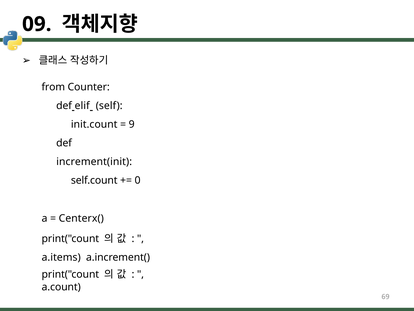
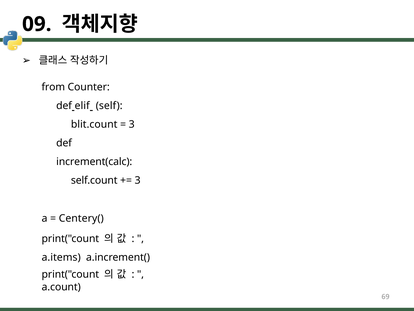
init.count: init.count -> blit.count
9 at (132, 124): 9 -> 3
increment(init: increment(init -> increment(calc
0 at (138, 180): 0 -> 3
Centerx(: Centerx( -> Centery(
